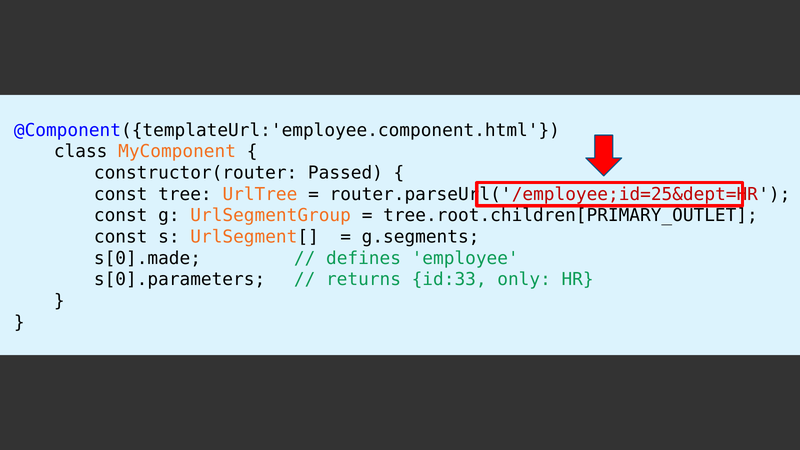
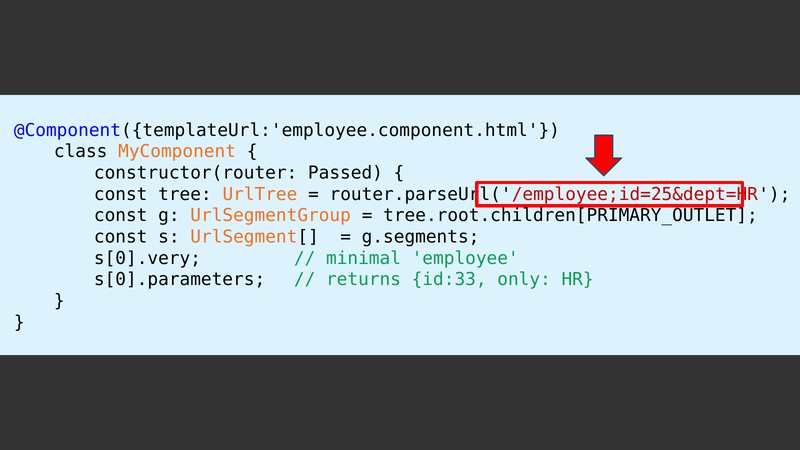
s[0].made: s[0].made -> s[0].very
defines: defines -> minimal
